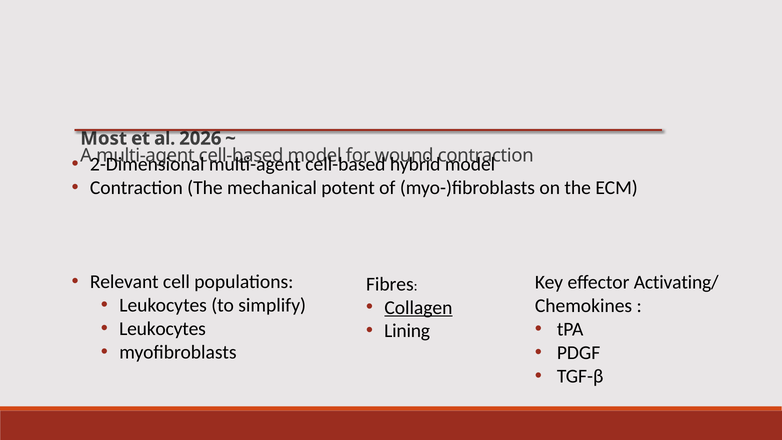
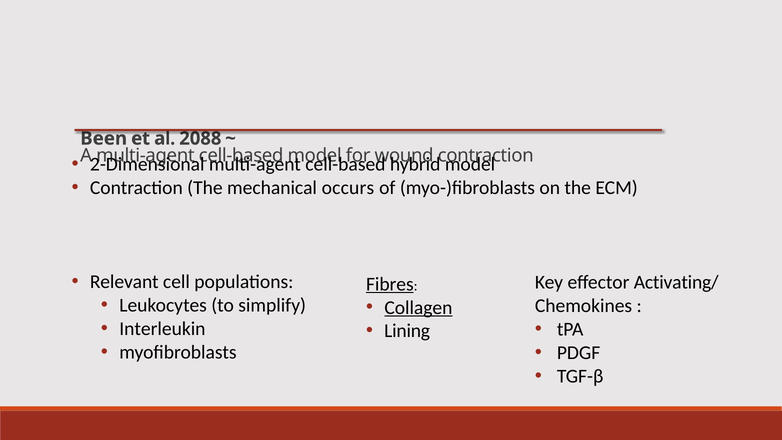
Most: Most -> Been
2026: 2026 -> 2088
potent: potent -> occurs
Fibres underline: none -> present
Leukocytes at (162, 329): Leukocytes -> Interleukin
